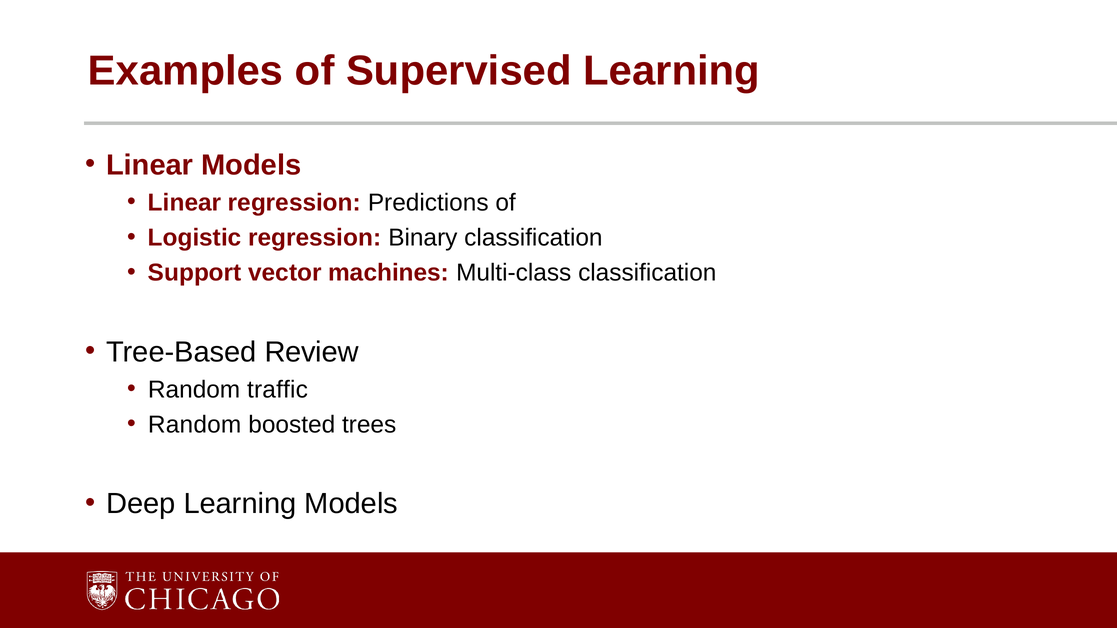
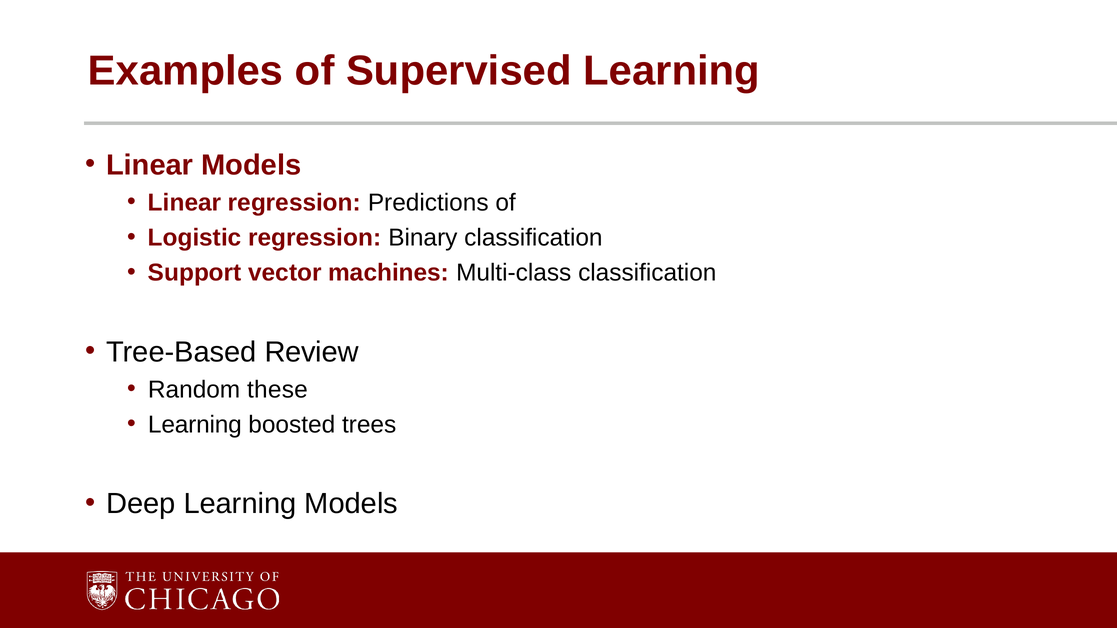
traffic: traffic -> these
Random at (195, 425): Random -> Learning
